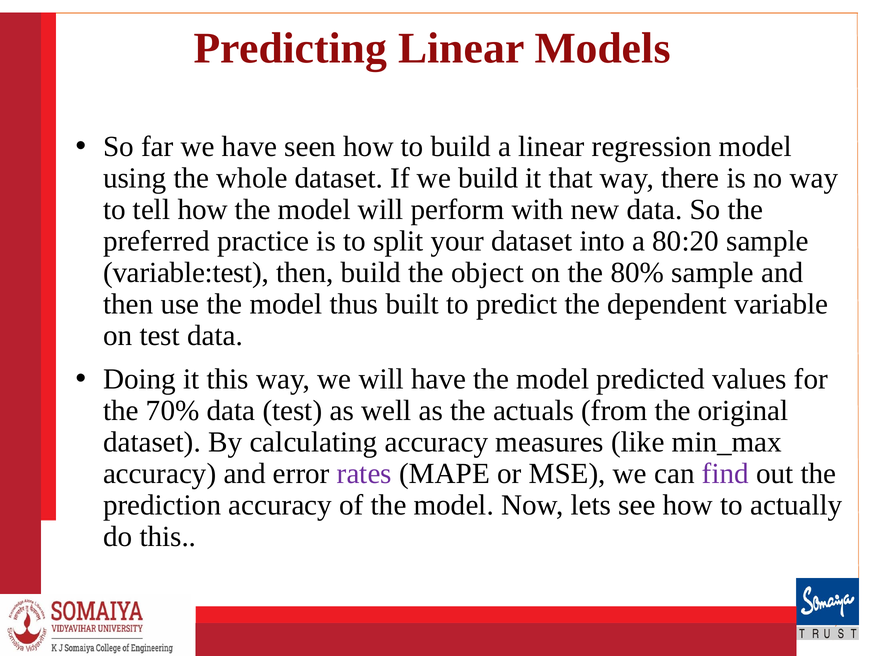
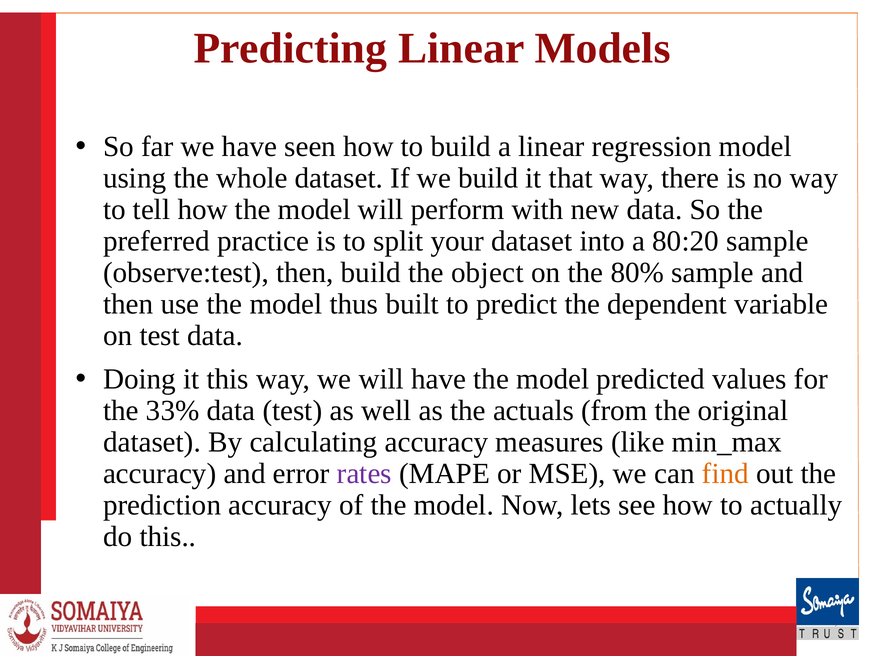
variable:test: variable:test -> observe:test
70%: 70% -> 33%
find colour: purple -> orange
